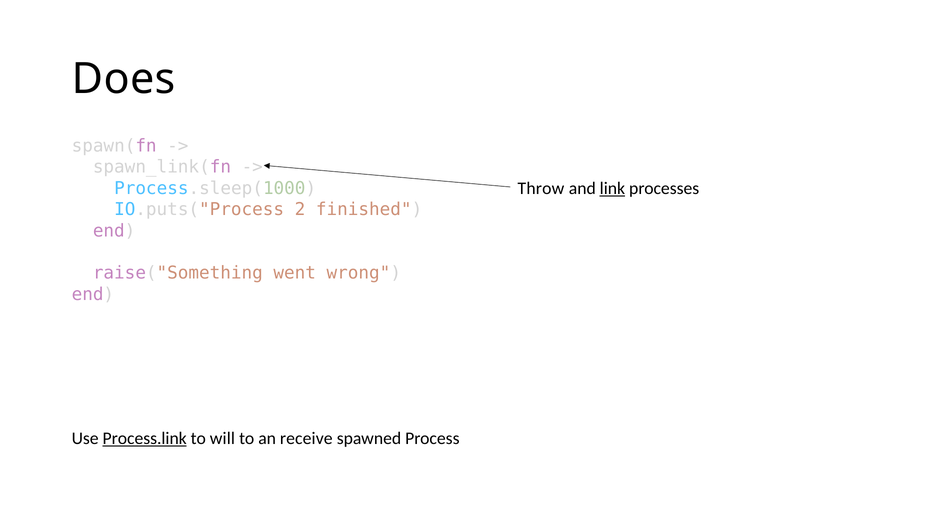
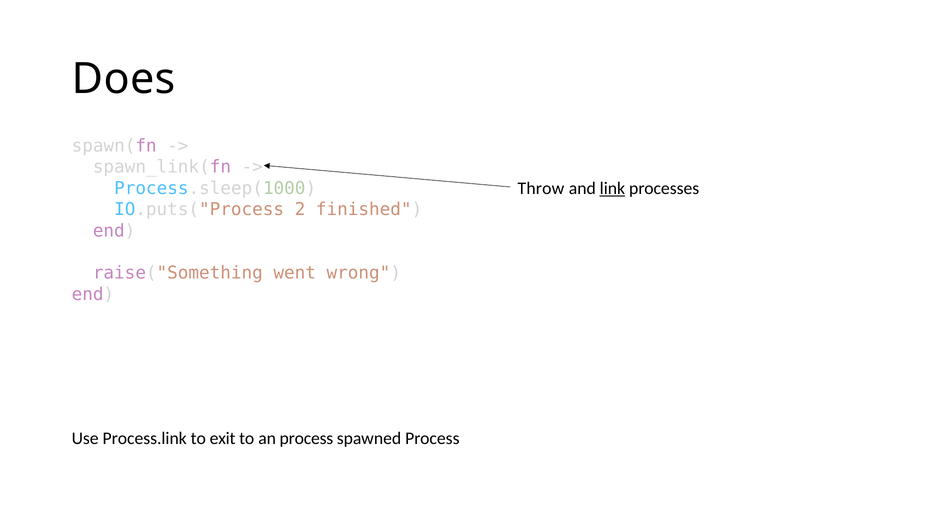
Process.link underline: present -> none
will: will -> exit
an receive: receive -> process
